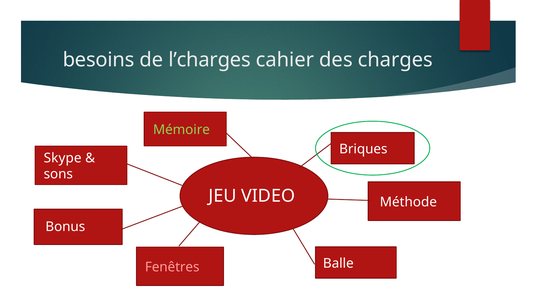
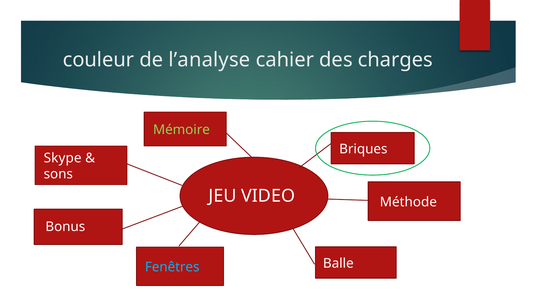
besoins: besoins -> couleur
l’charges: l’charges -> l’analyse
Fenêtres colour: pink -> light blue
